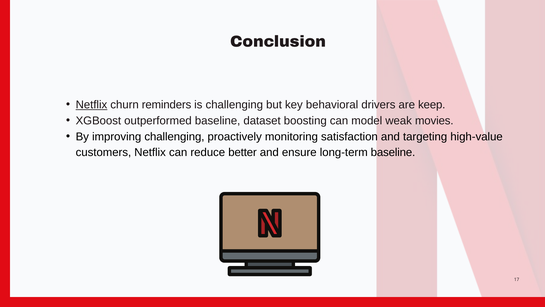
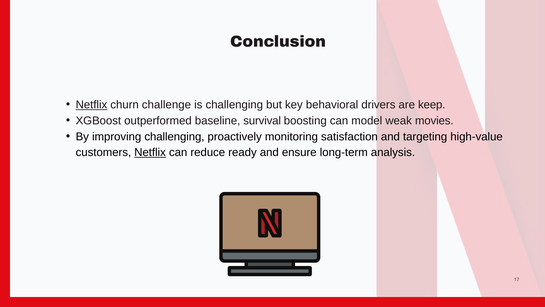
reminders: reminders -> challenge
dataset: dataset -> survival
Netflix at (150, 152) underline: none -> present
better: better -> ready
long-term baseline: baseline -> analysis
